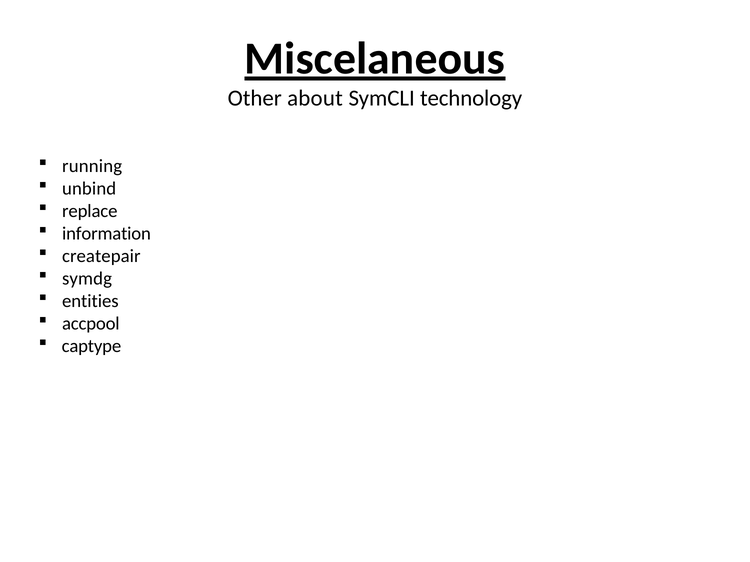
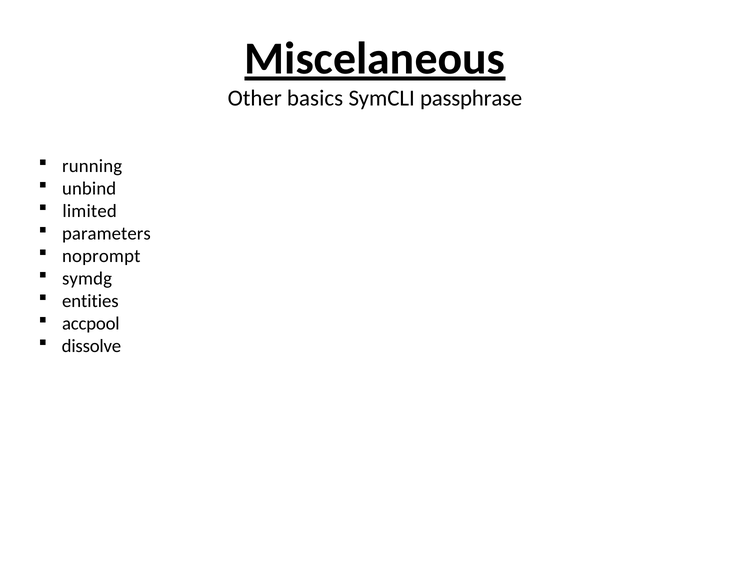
about: about -> basics
technology: technology -> passphrase
replace: replace -> limited
information: information -> parameters
createpair: createpair -> noprompt
captype: captype -> dissolve
